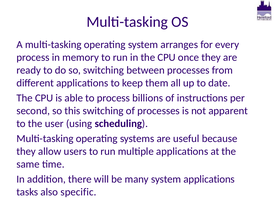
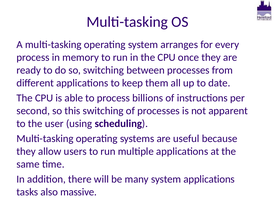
specific: specific -> massive
